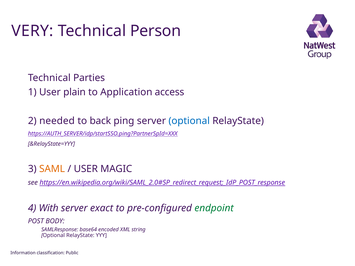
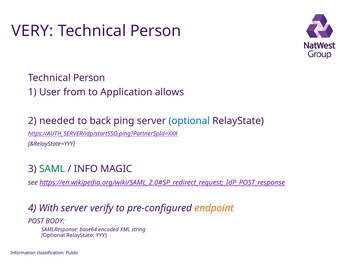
Parties at (89, 78): Parties -> Person
plain: plain -> from
access: access -> allows
SAML colour: orange -> green
USER at (86, 169): USER -> INFO
exact: exact -> verify
endpoint colour: green -> orange
